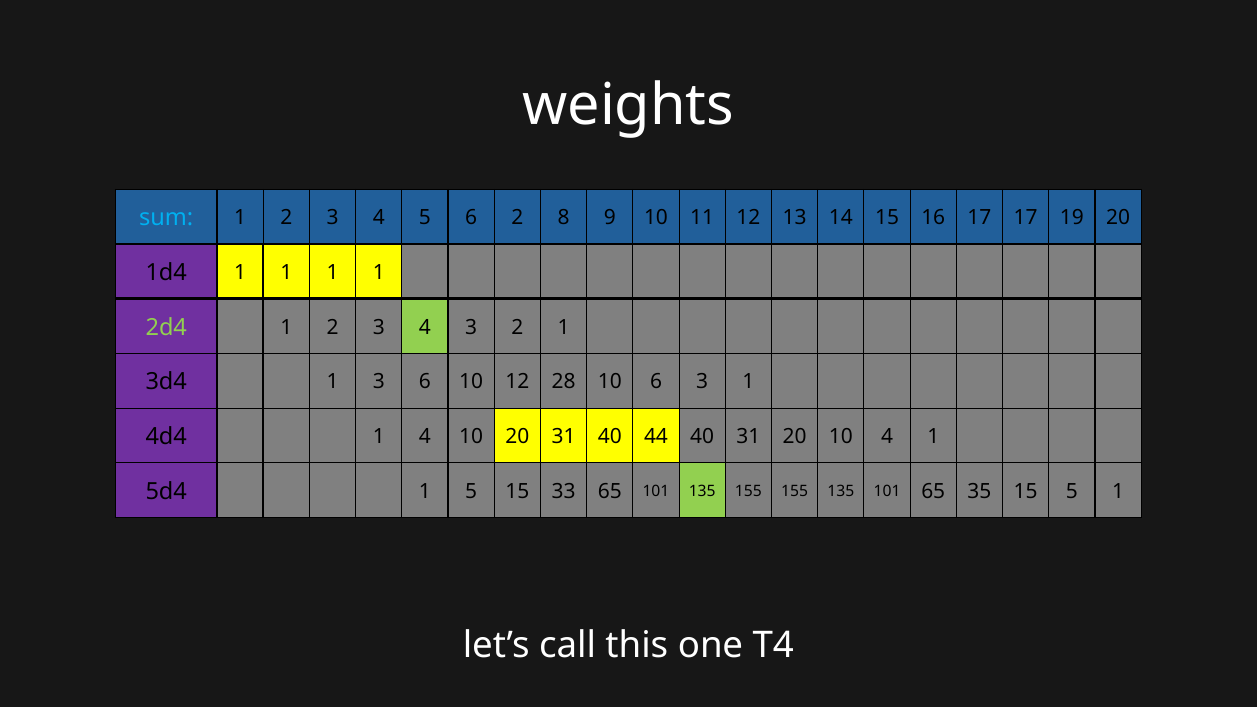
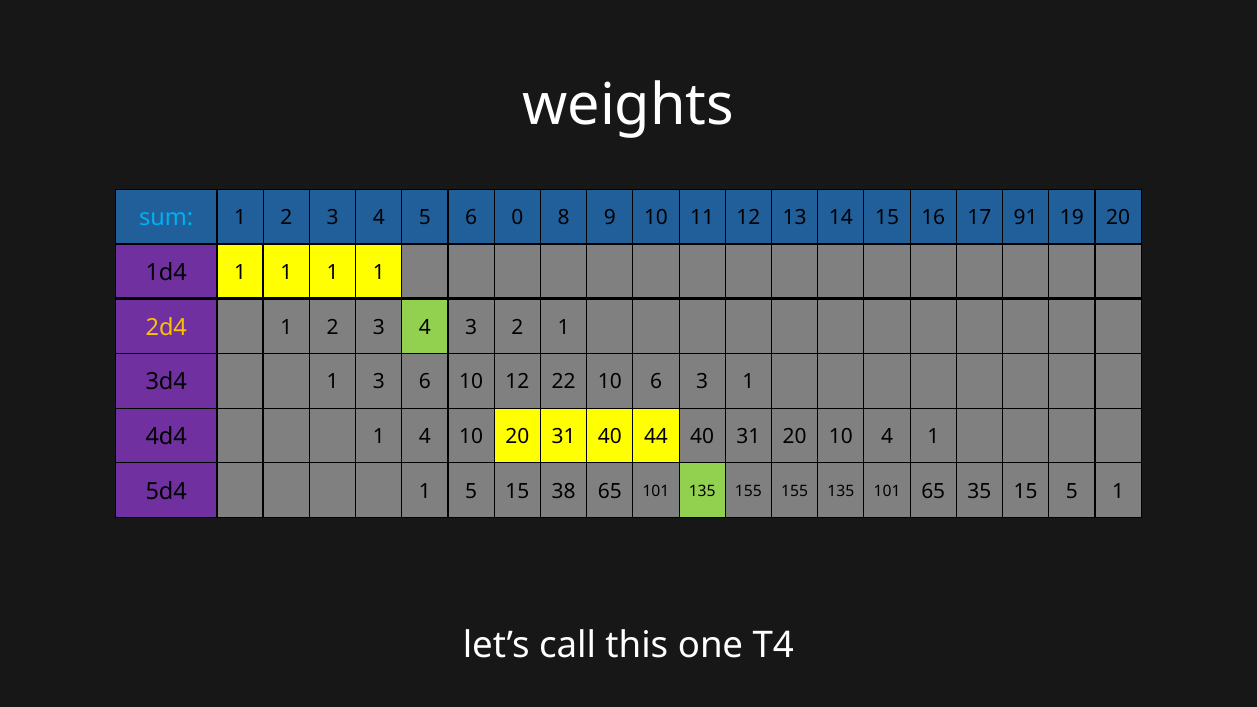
6 2: 2 -> 0
17 17: 17 -> 91
2d4 colour: light green -> yellow
28: 28 -> 22
33: 33 -> 38
